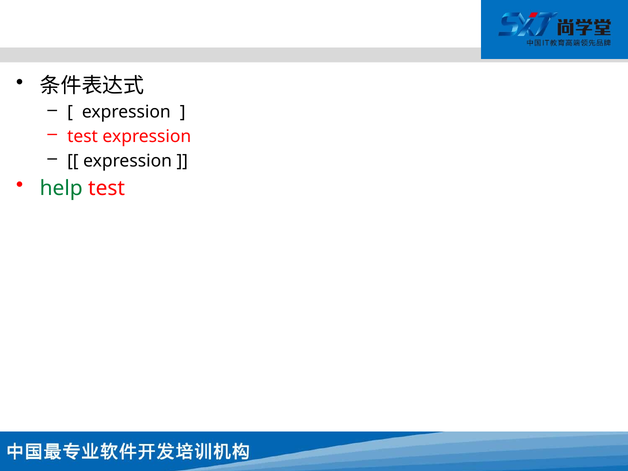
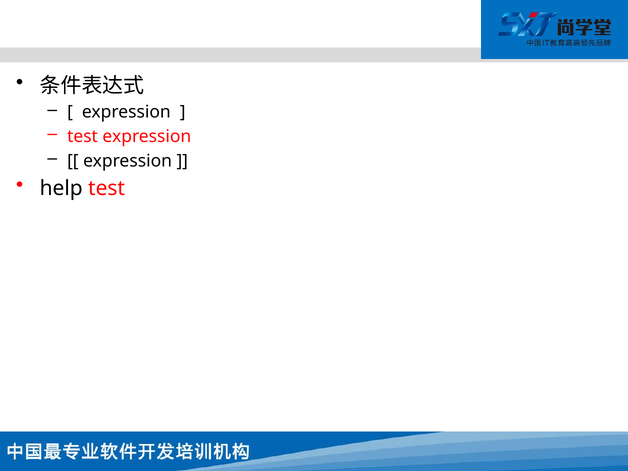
help colour: green -> black
